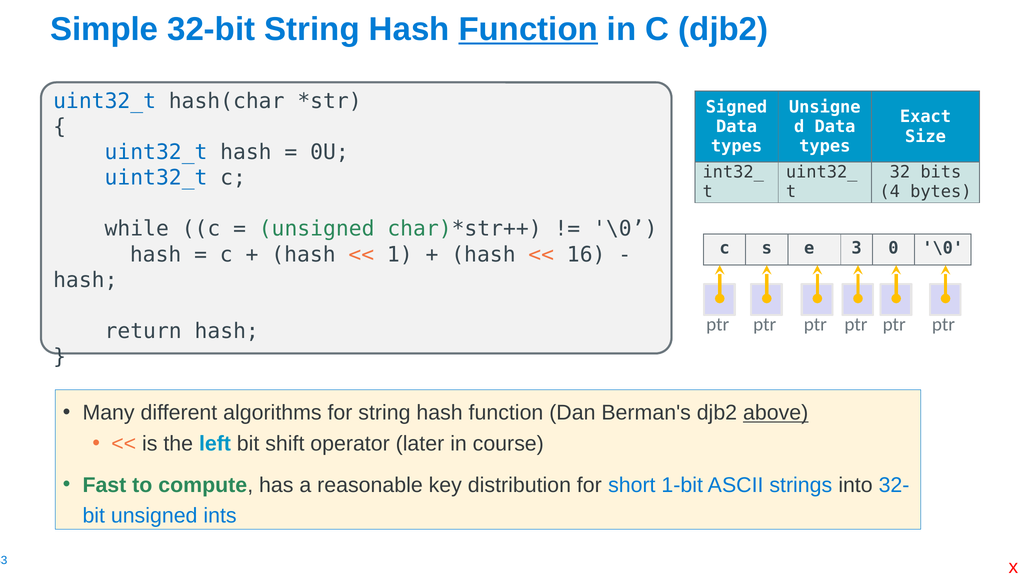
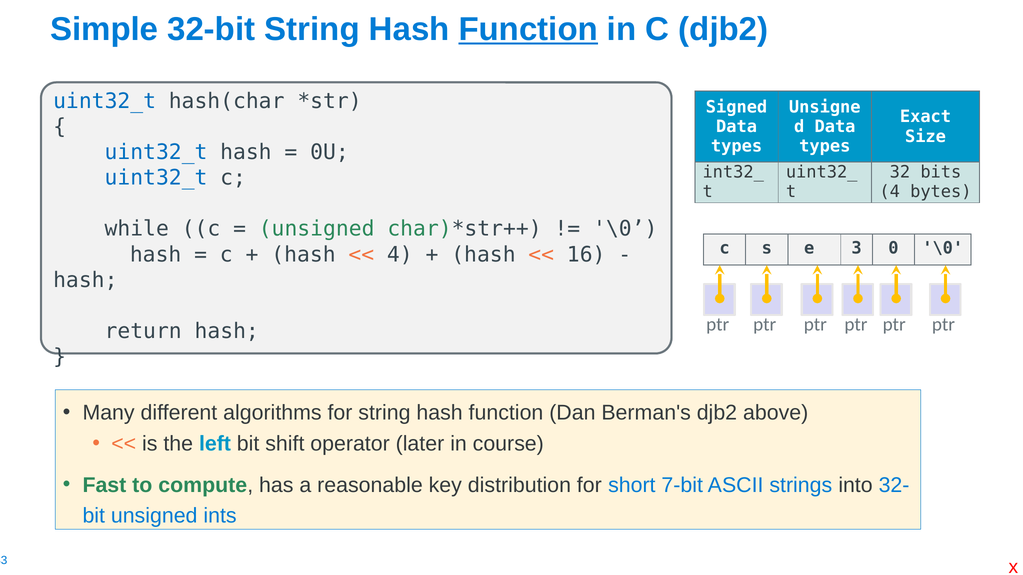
1 at (400, 255): 1 -> 4
above underline: present -> none
1-bit: 1-bit -> 7-bit
